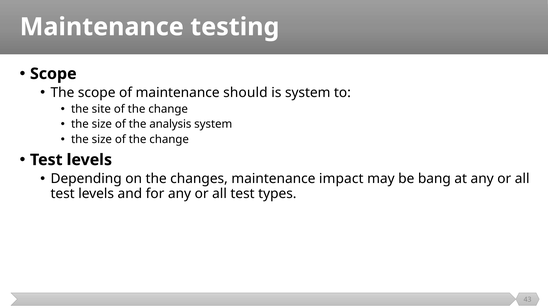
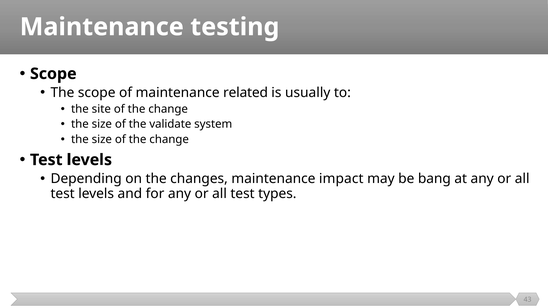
should: should -> related
is system: system -> usually
analysis: analysis -> validate
